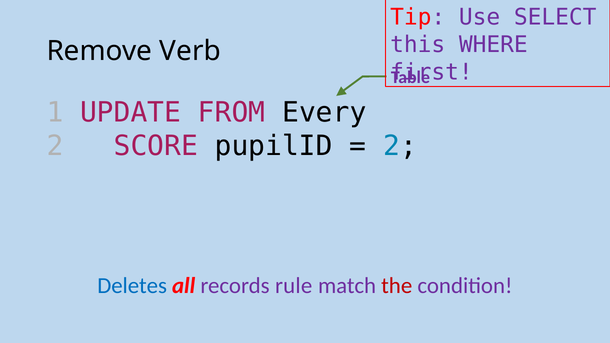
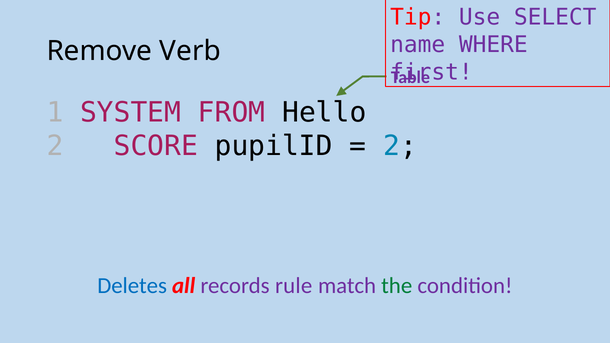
this: this -> name
UPDATE: UPDATE -> SYSTEM
Every: Every -> Hello
the colour: red -> green
